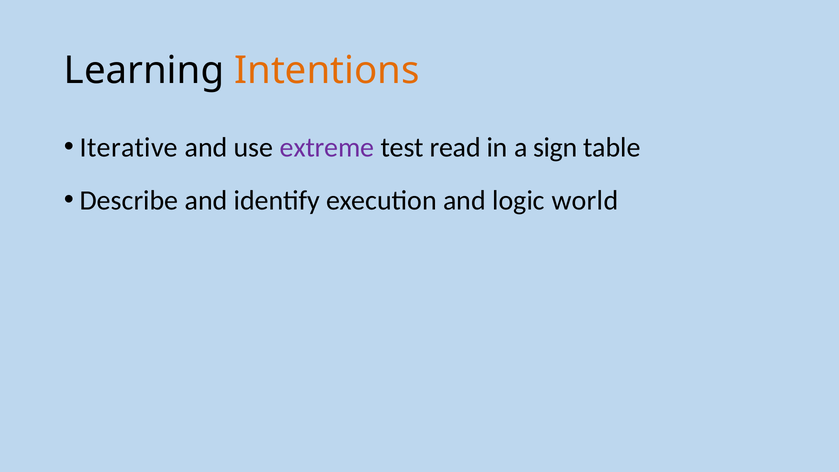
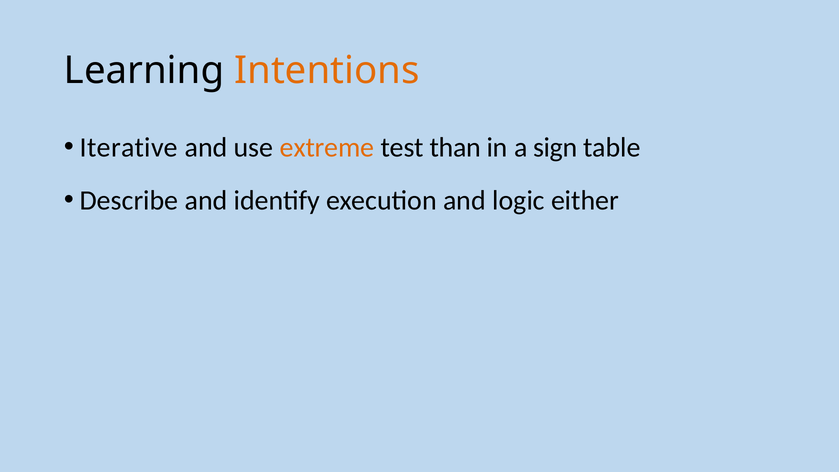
extreme colour: purple -> orange
read: read -> than
world: world -> either
